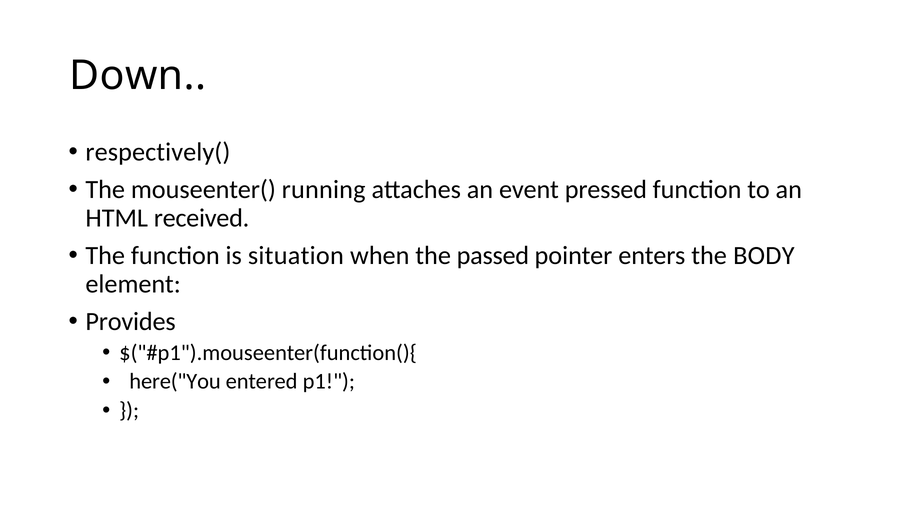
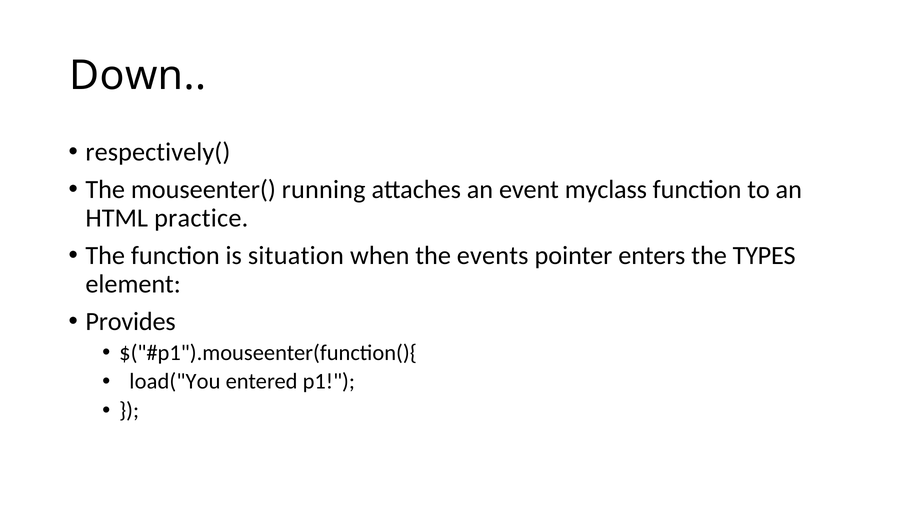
pressed: pressed -> myclass
received: received -> practice
passed: passed -> events
BODY: BODY -> TYPES
here("You: here("You -> load("You
